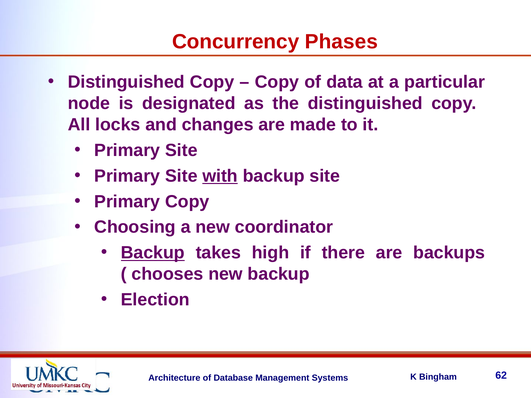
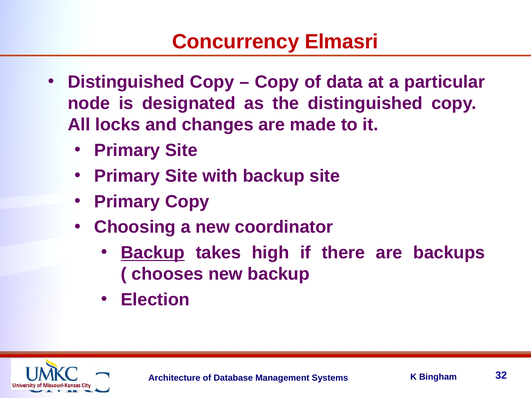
Phases: Phases -> Elmasri
with underline: present -> none
62: 62 -> 32
